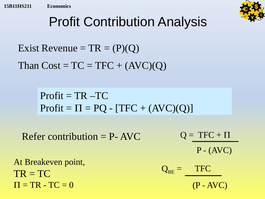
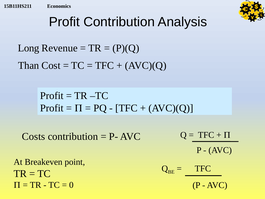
Exist: Exist -> Long
Refer: Refer -> Costs
